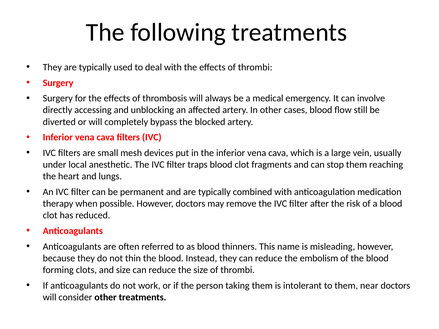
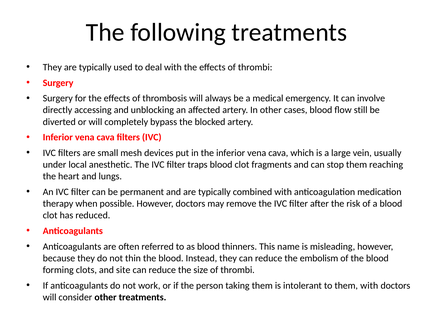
and size: size -> site
them near: near -> with
